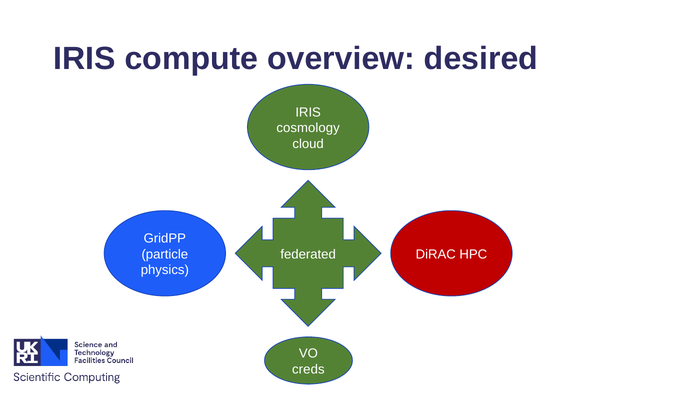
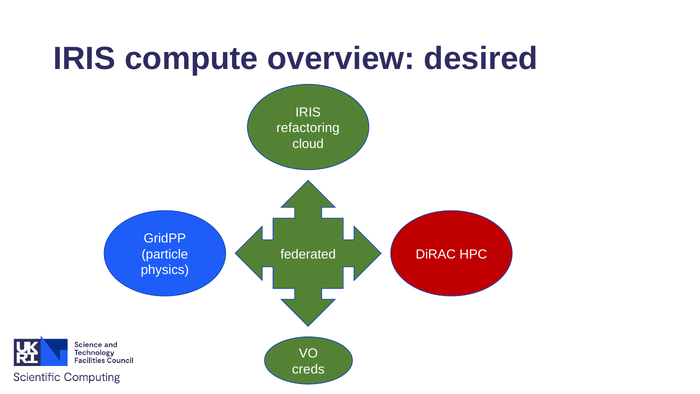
cosmology: cosmology -> refactoring
